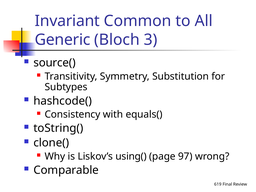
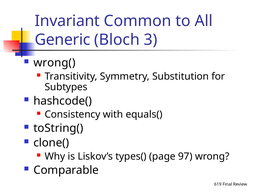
source(: source( -> wrong(
using(: using( -> types(
